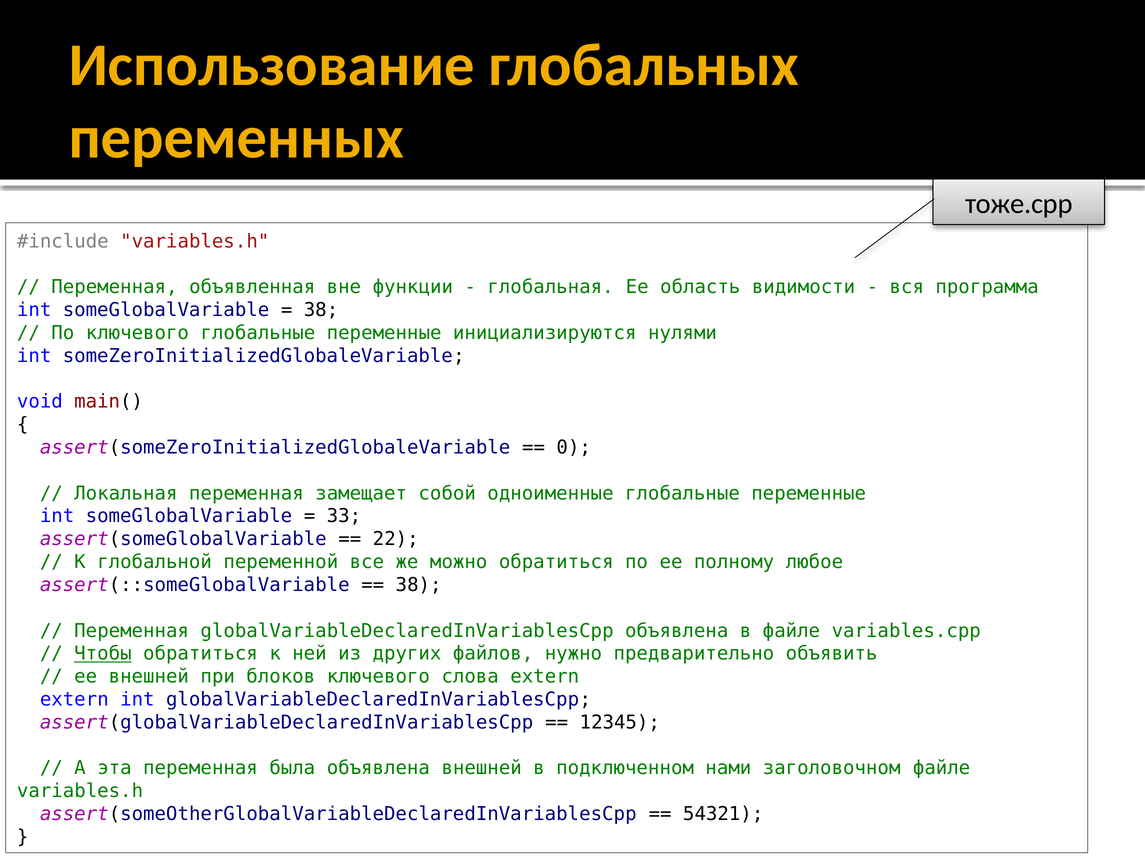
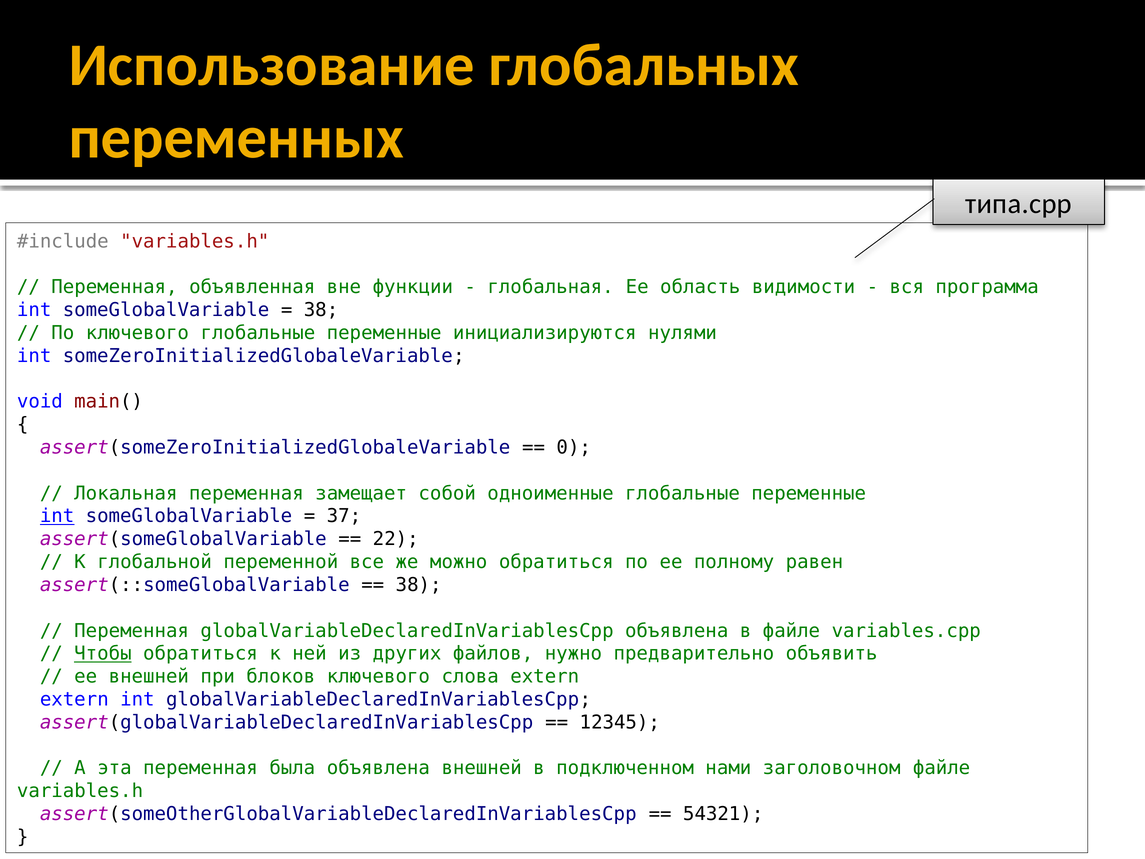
тоже.cpp: тоже.cpp -> типа.cpp
int at (57, 516) underline: none -> present
33: 33 -> 37
любое: любое -> равен
